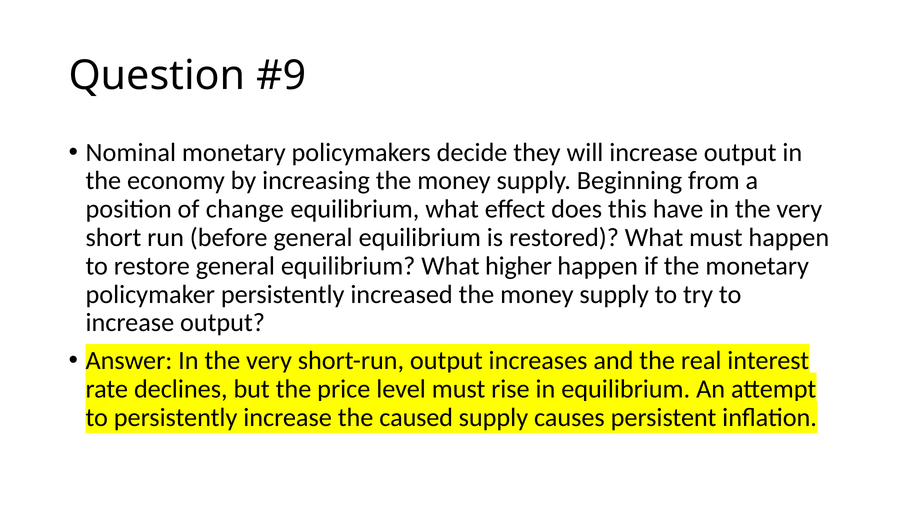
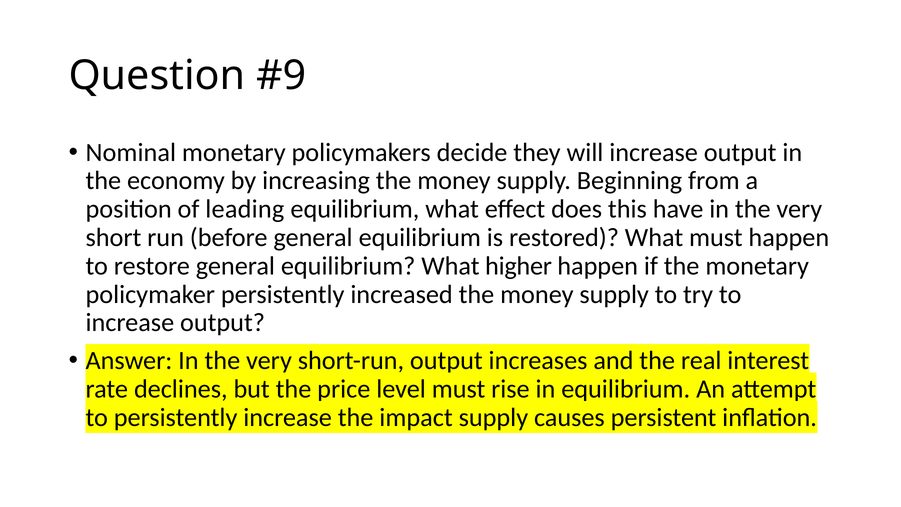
change: change -> leading
caused: caused -> impact
